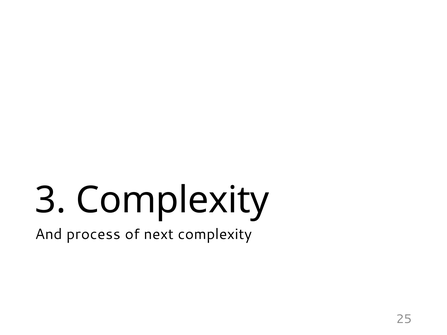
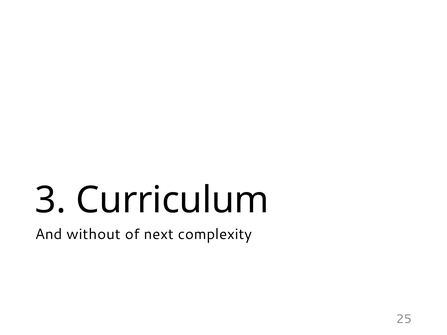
3 Complexity: Complexity -> Curriculum
process: process -> without
